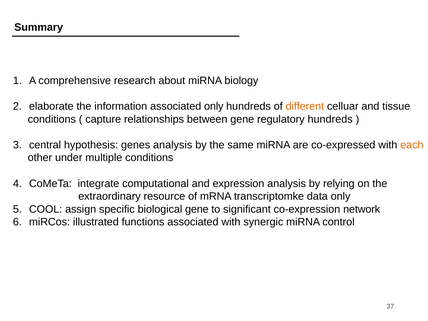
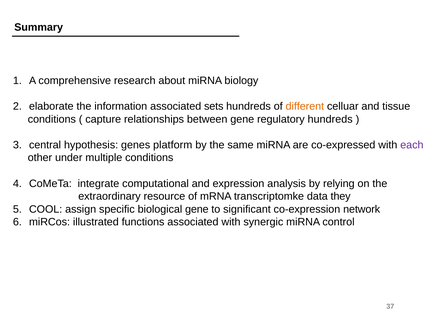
associated only: only -> sets
genes analysis: analysis -> platform
each colour: orange -> purple
data only: only -> they
